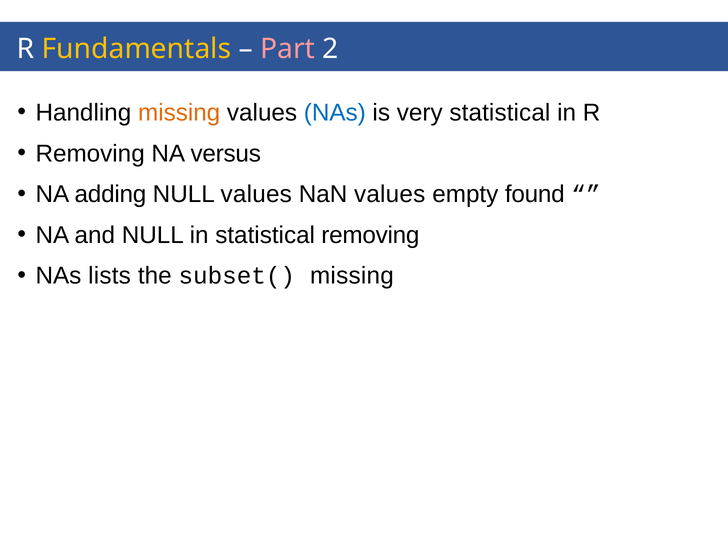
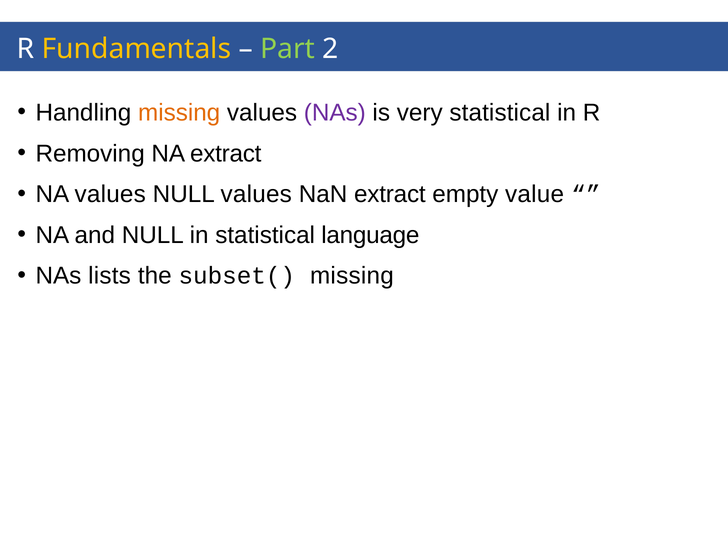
Part colour: pink -> light green
NAs at (335, 113) colour: blue -> purple
NA versus: versus -> extract
NA adding: adding -> values
NaN values: values -> extract
found: found -> value
statistical removing: removing -> language
